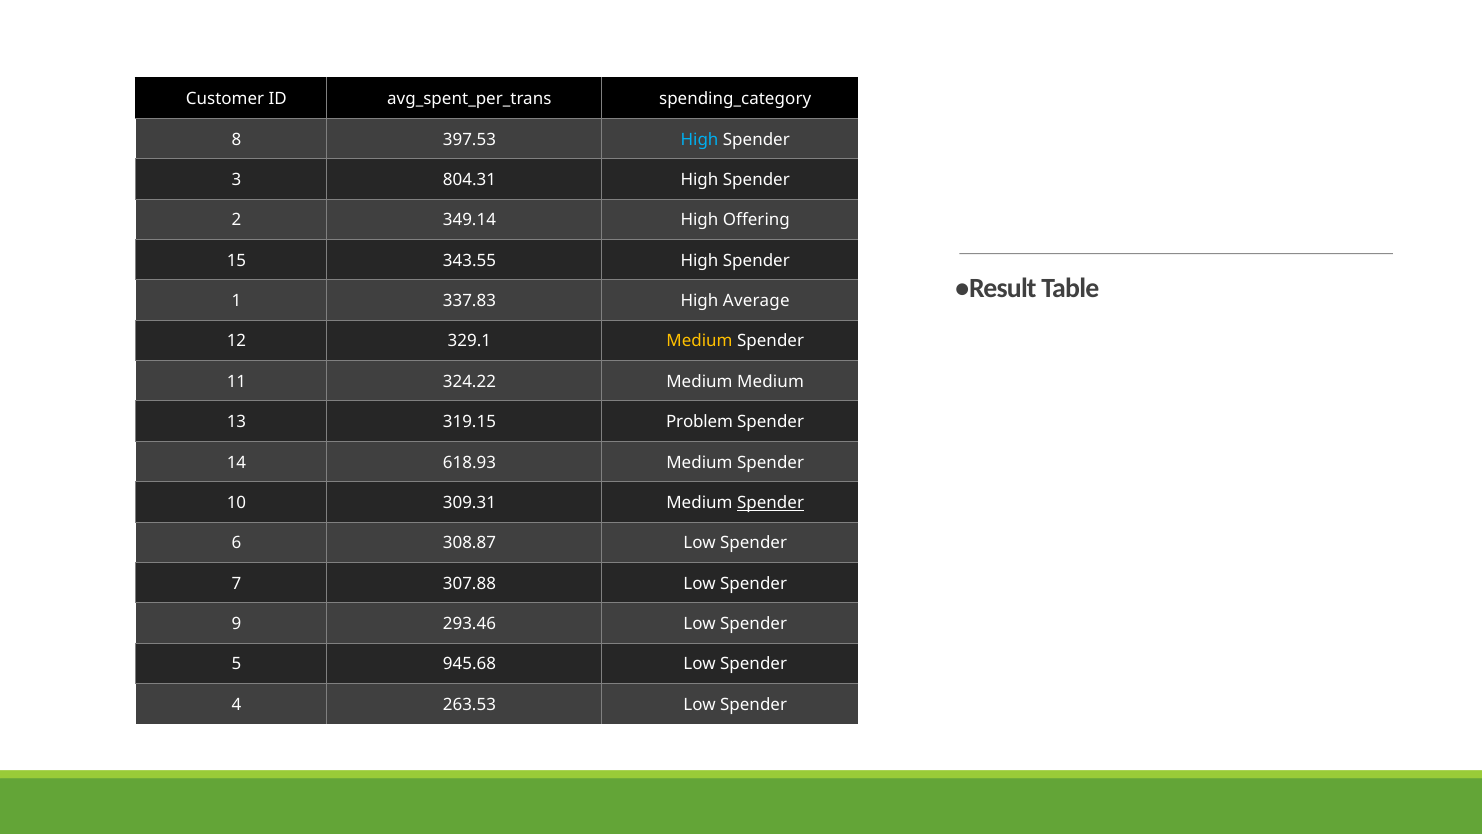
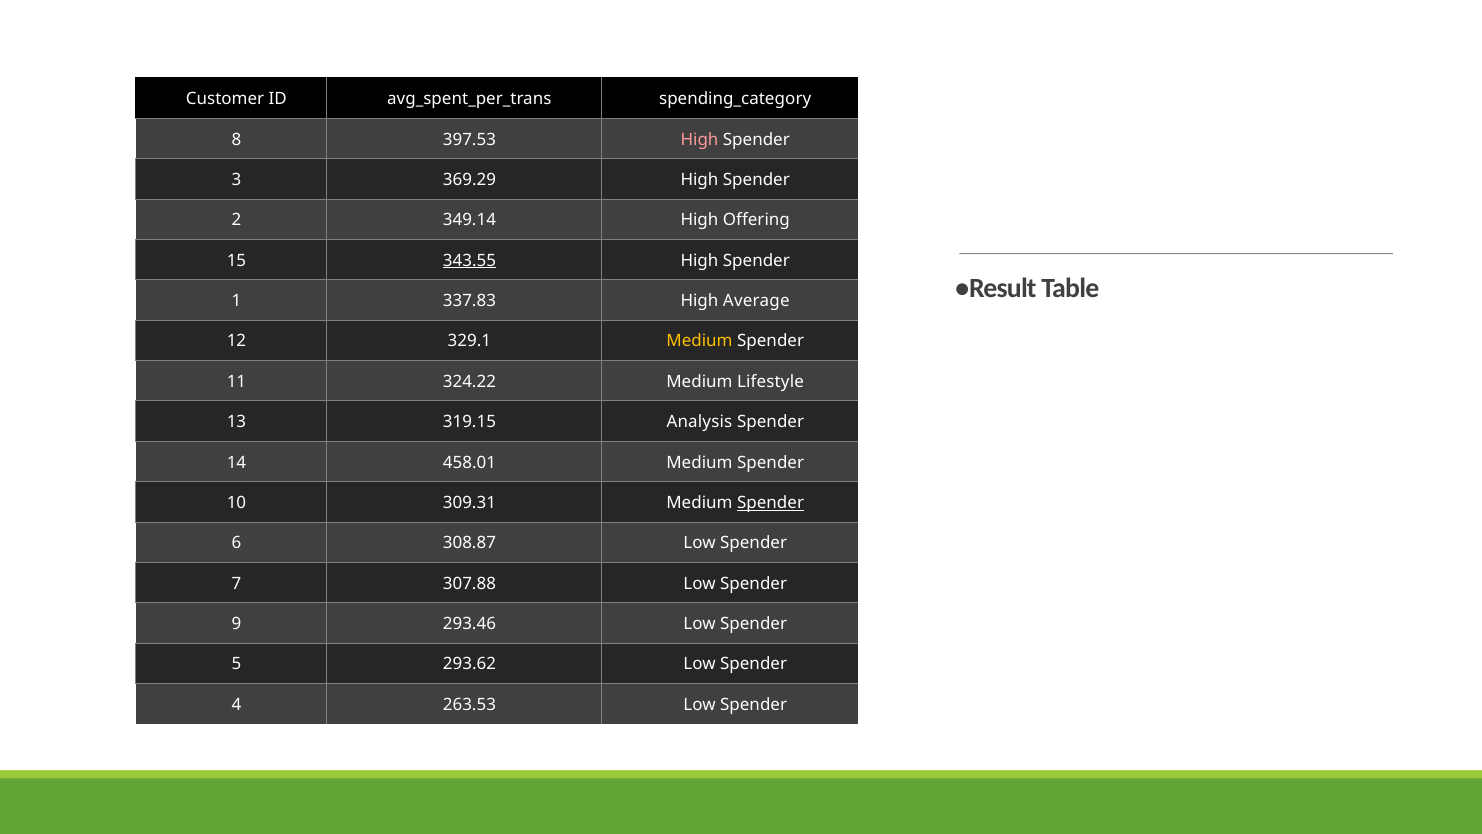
High at (699, 139) colour: light blue -> pink
804.31: 804.31 -> 369.29
343.55 underline: none -> present
Medium Medium: Medium -> Lifestyle
Problem: Problem -> Analysis
618.93: 618.93 -> 458.01
945.68: 945.68 -> 293.62
